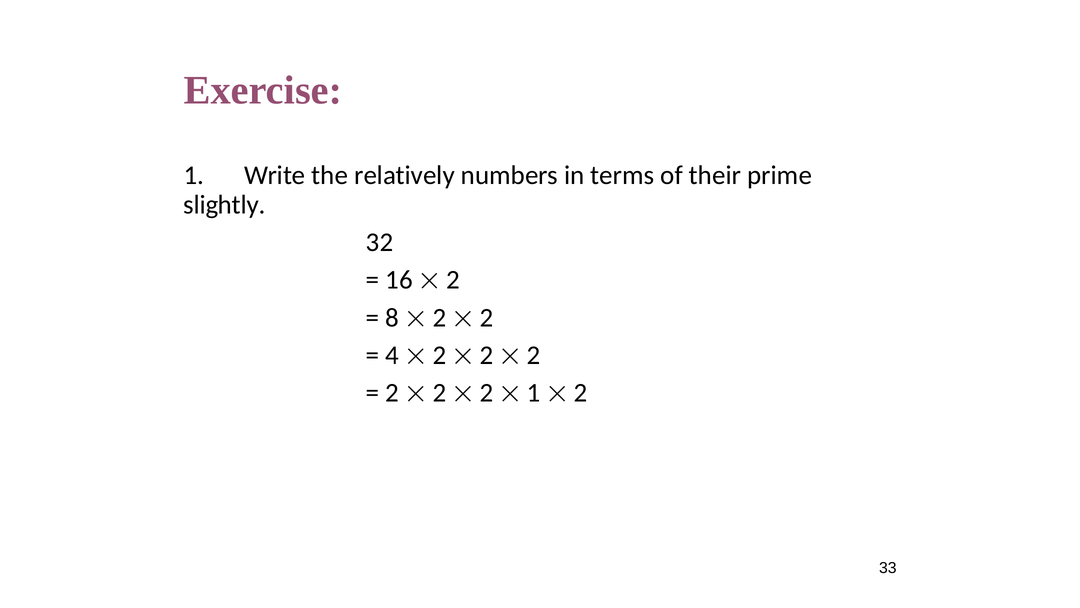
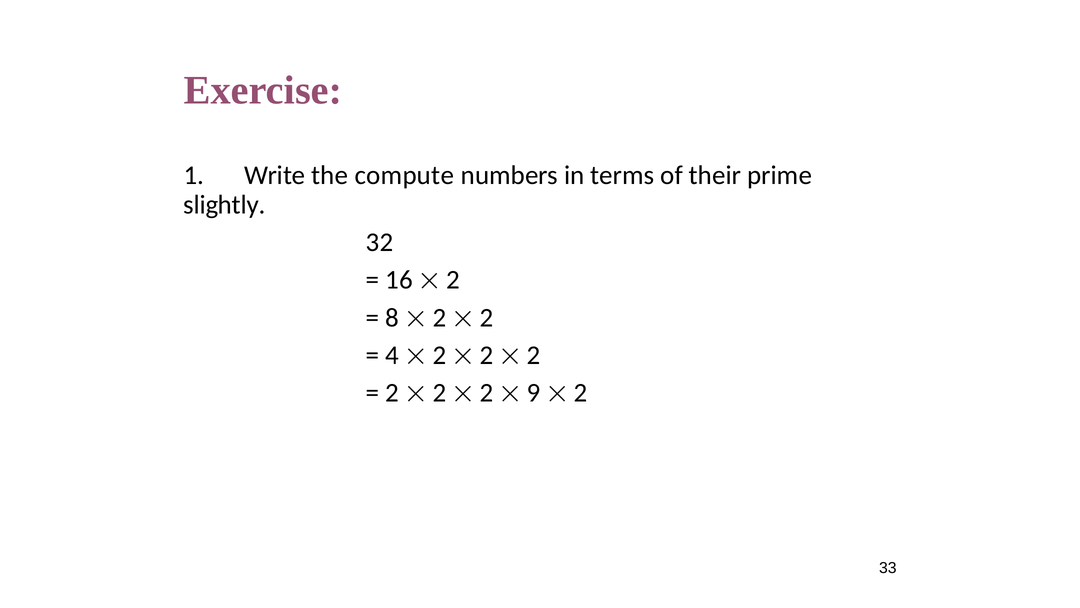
relatively: relatively -> compute
1 at (534, 393): 1 -> 9
